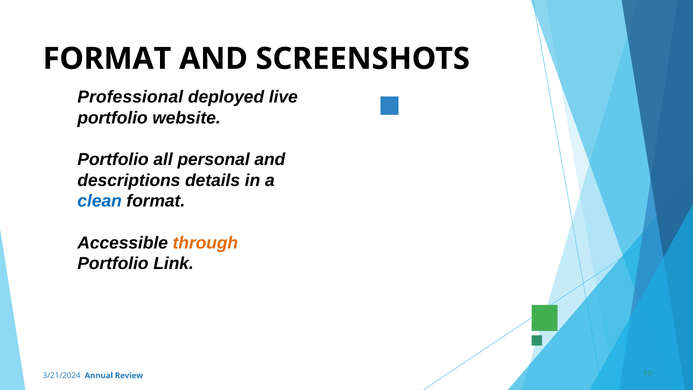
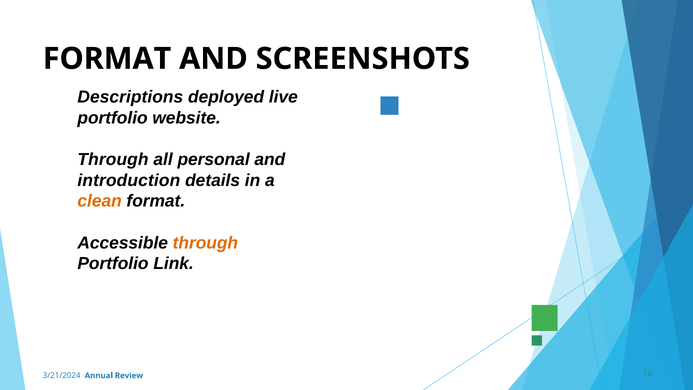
Professional: Professional -> Descriptions
Portfolio at (113, 160): Portfolio -> Through
descriptions: descriptions -> introduction
clean colour: blue -> orange
